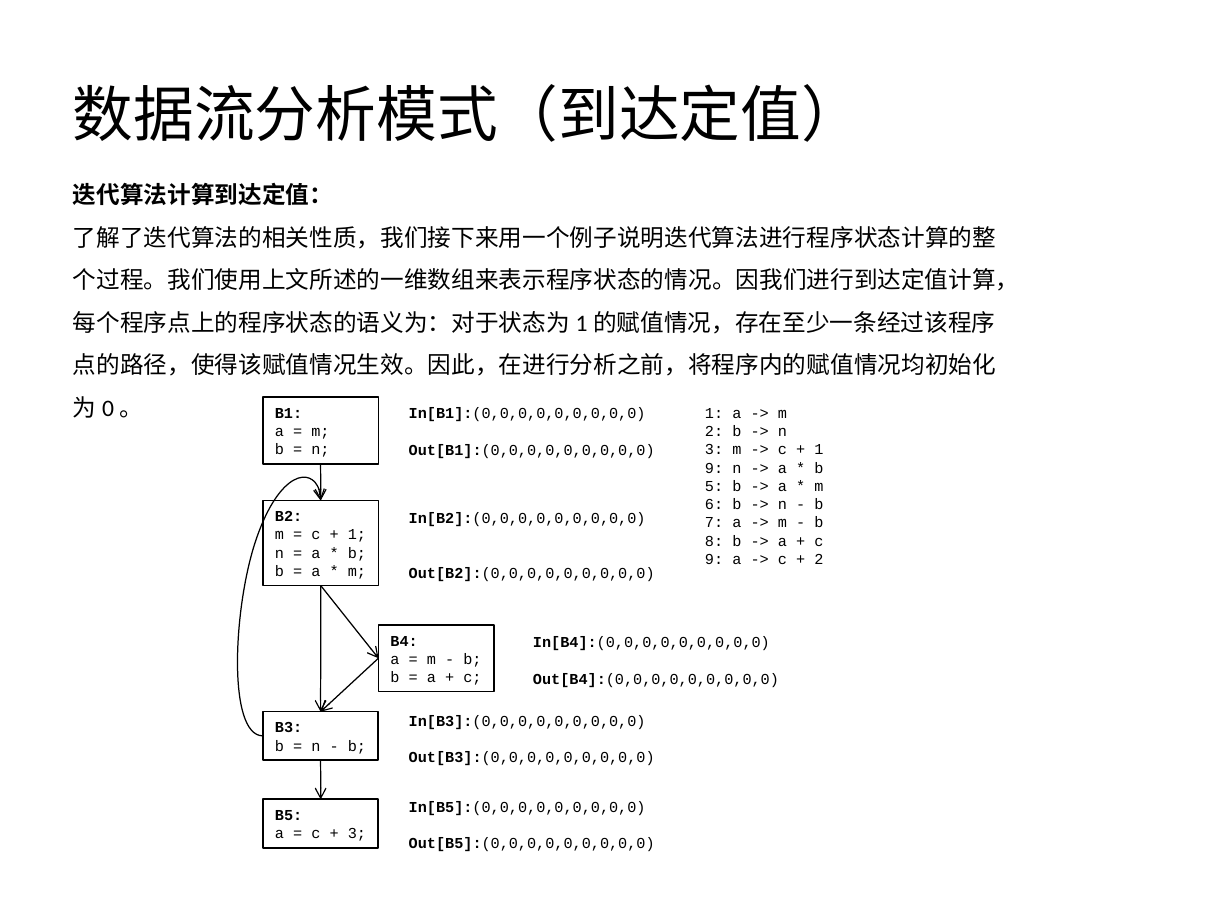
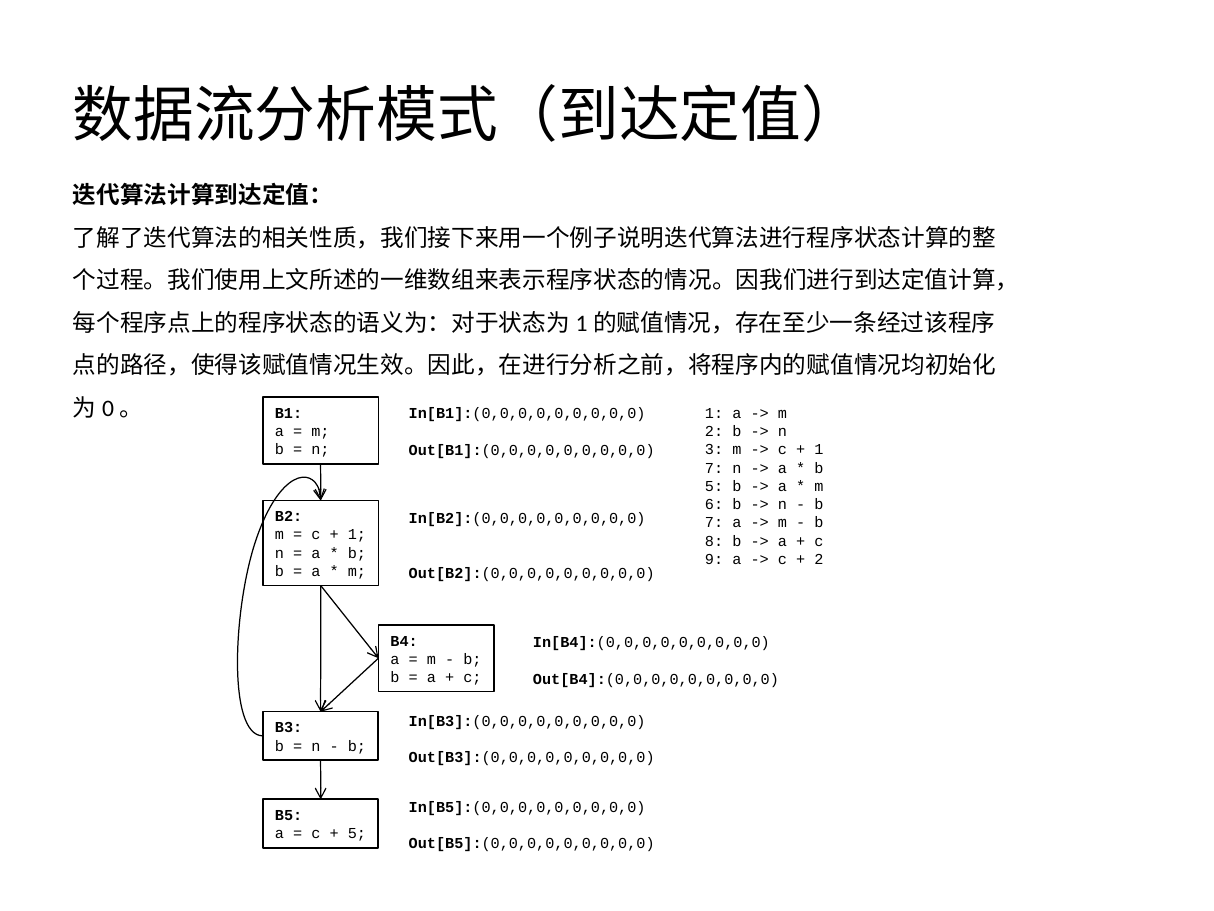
9 at (714, 468): 9 -> 7
3 at (357, 833): 3 -> 5
